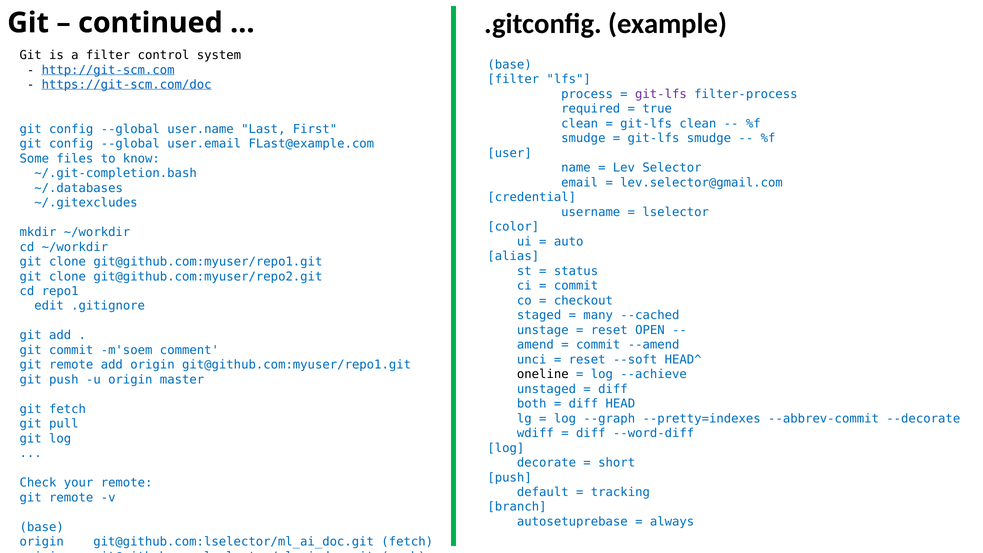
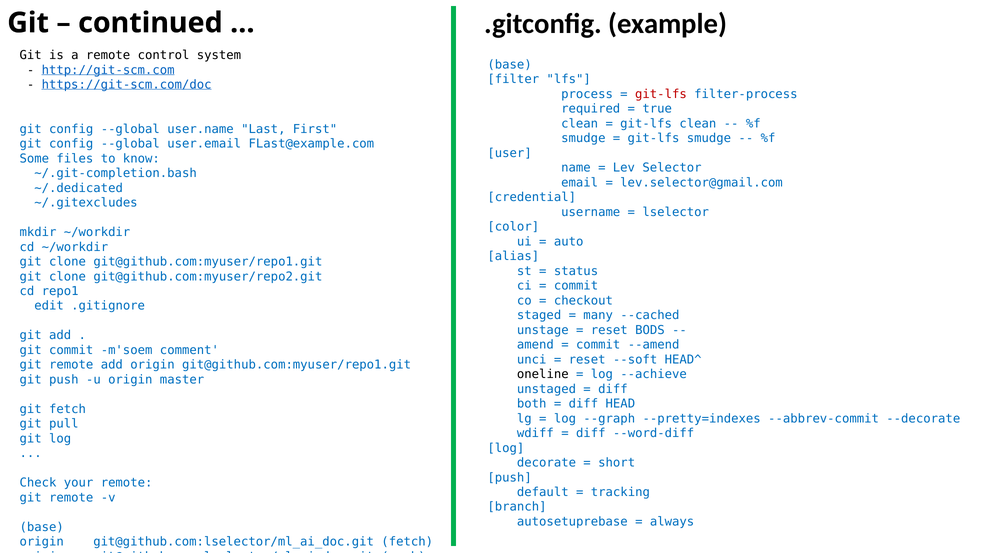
a filter: filter -> remote
git-lfs at (661, 94) colour: purple -> red
~/.databases: ~/.databases -> ~/.dedicated
OPEN: OPEN -> BODS
